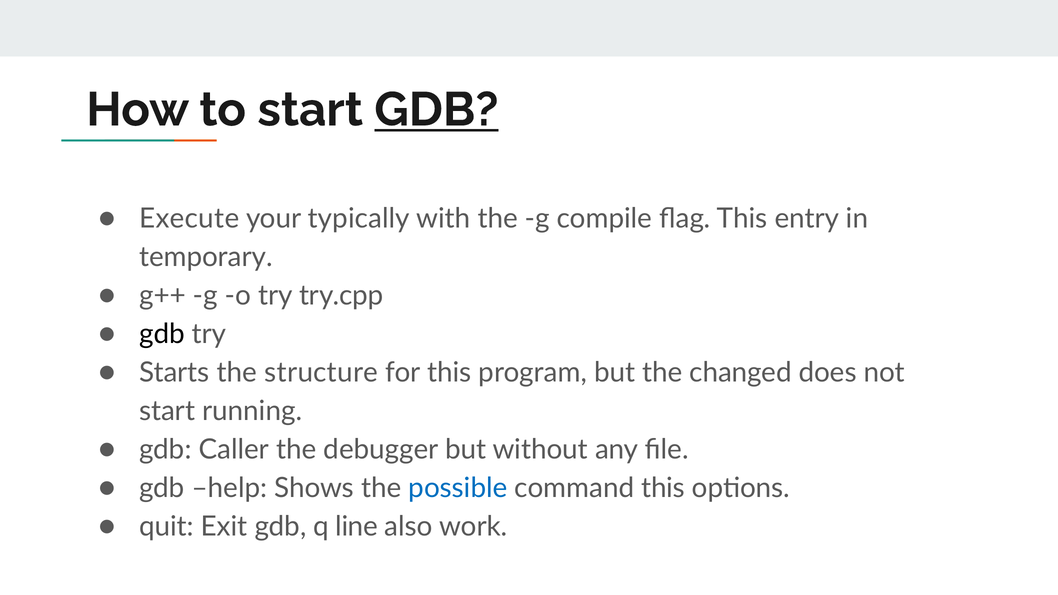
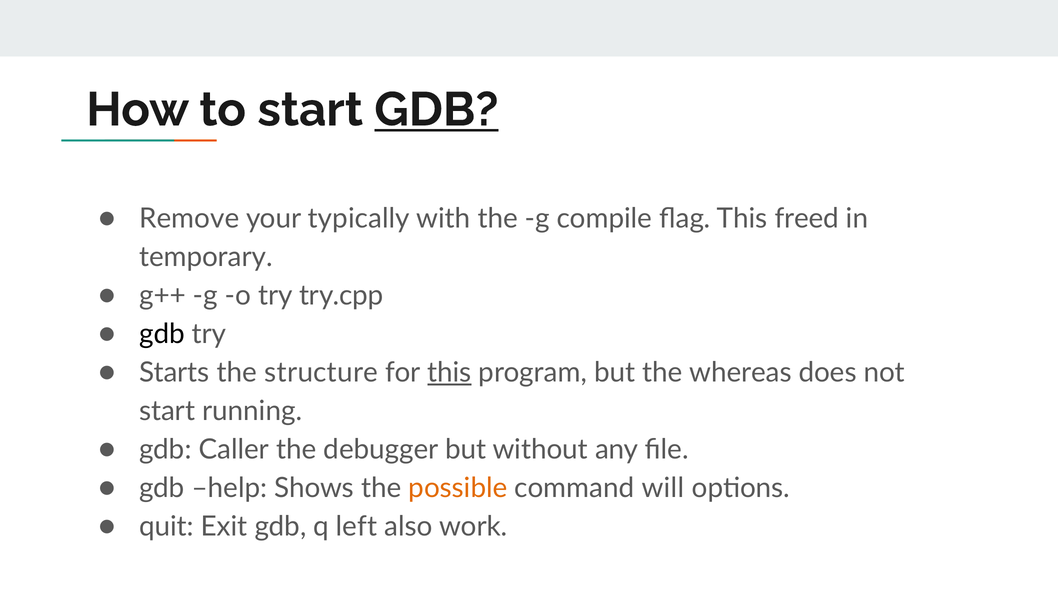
Execute: Execute -> Remove
entry: entry -> freed
this at (449, 373) underline: none -> present
changed: changed -> whereas
possible colour: blue -> orange
command this: this -> will
line: line -> left
